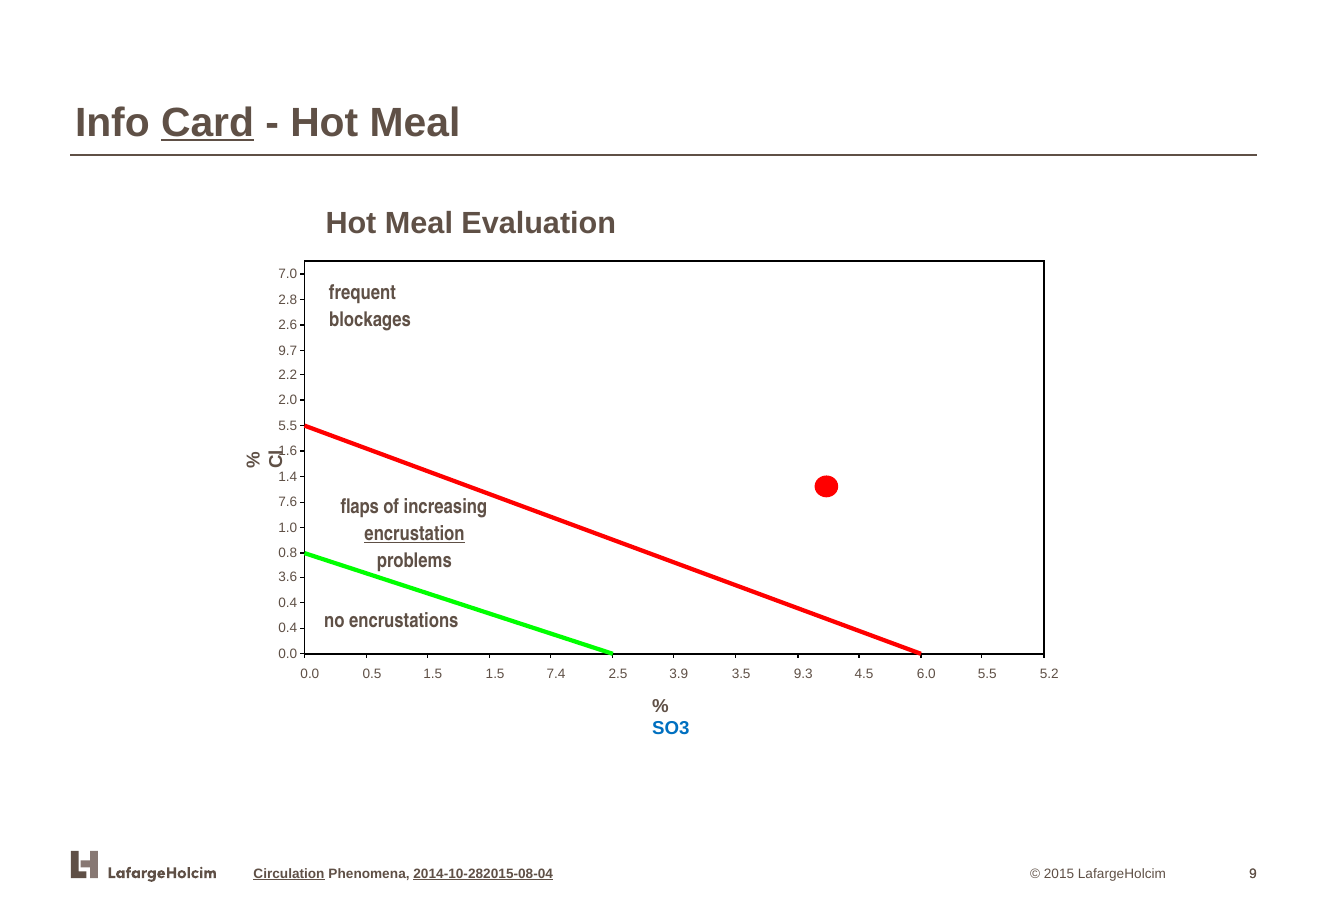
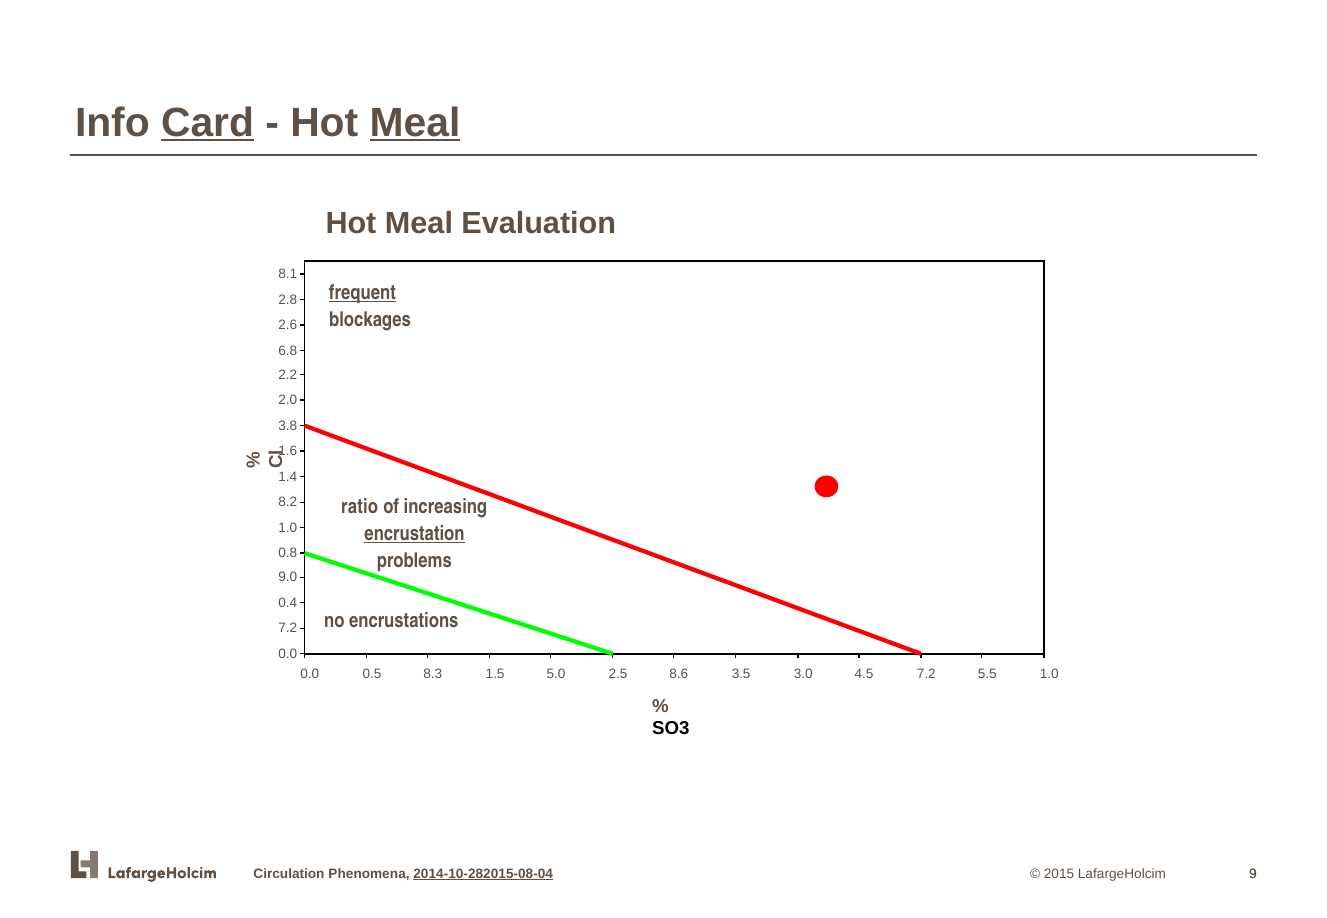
Meal at (415, 123) underline: none -> present
7.0: 7.0 -> 8.1
frequent underline: none -> present
9.7: 9.7 -> 6.8
5.5 at (288, 426): 5.5 -> 3.8
7.6: 7.6 -> 8.2
flaps: flaps -> ratio
3.6: 3.6 -> 9.0
0.4 at (288, 629): 0.4 -> 7.2
0.5 1.5: 1.5 -> 8.3
7.4: 7.4 -> 5.0
3.9: 3.9 -> 8.6
9.3: 9.3 -> 3.0
4.5 6.0: 6.0 -> 7.2
5.5 5.2: 5.2 -> 1.0
SO3 colour: blue -> black
Circulation underline: present -> none
